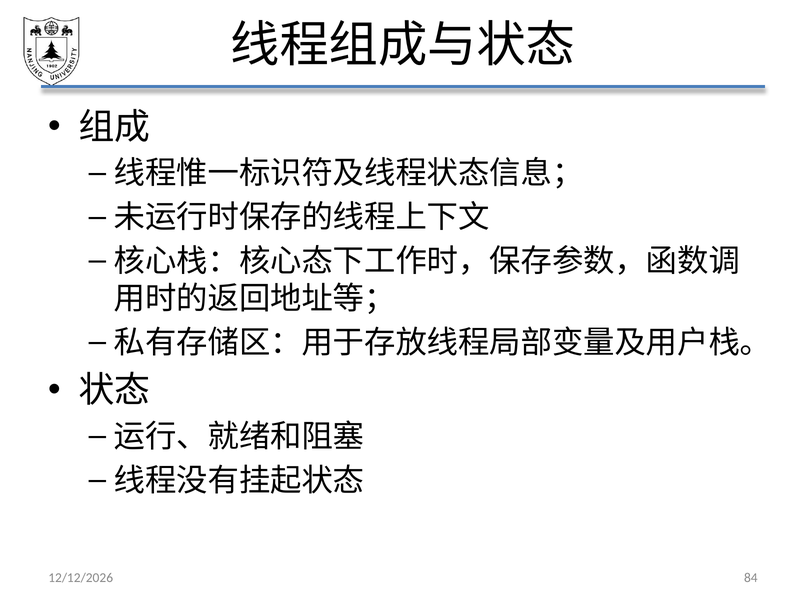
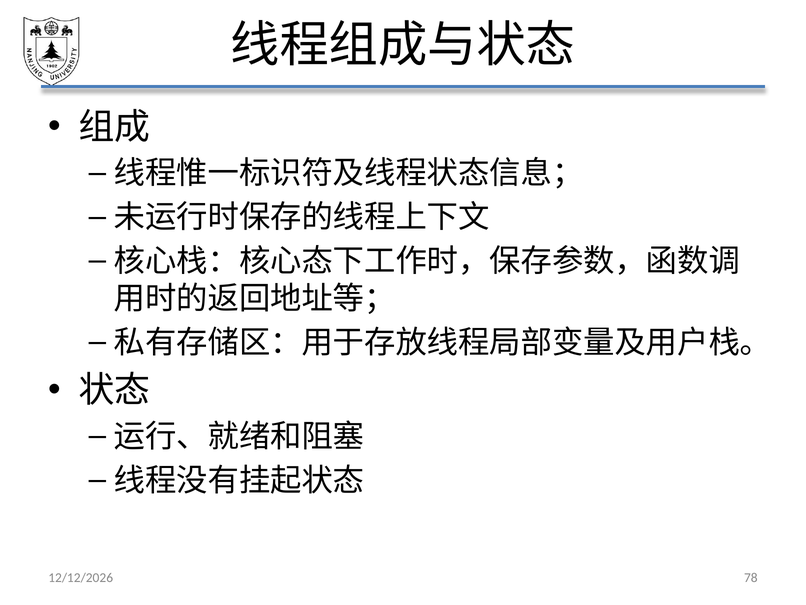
84: 84 -> 78
